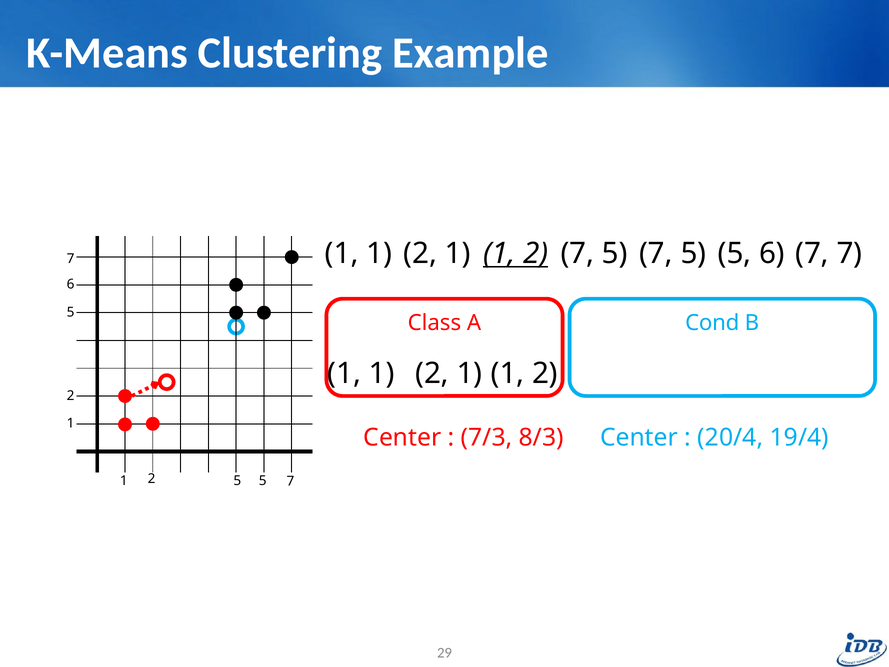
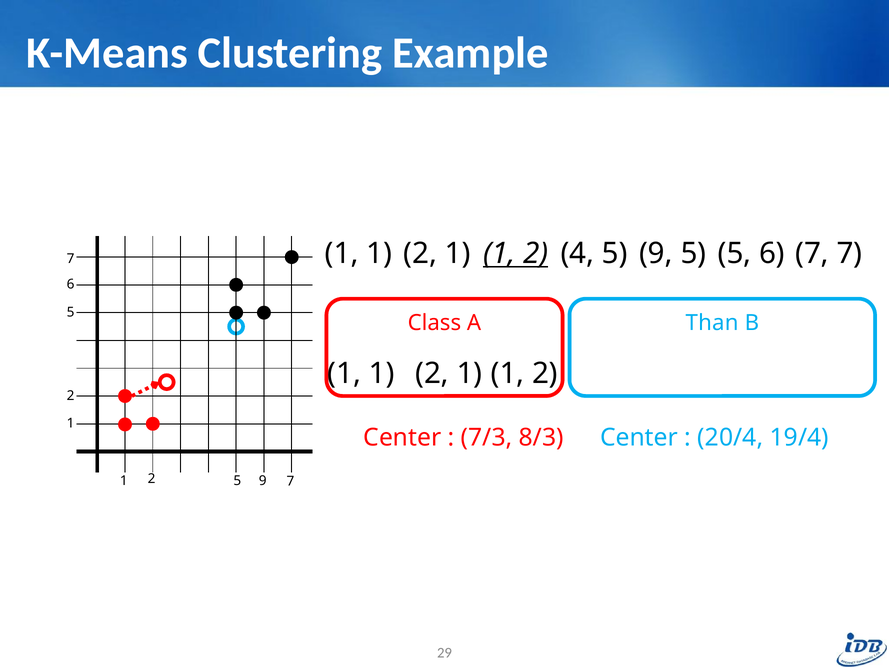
7 at (577, 253): 7 -> 4
7 at (656, 253): 7 -> 9
Cond: Cond -> Than
5 at (263, 481): 5 -> 9
